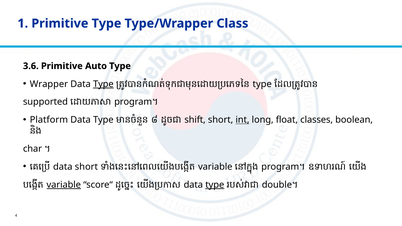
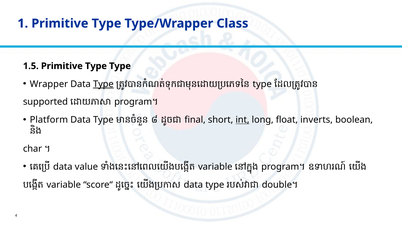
3.6: 3.6 -> 1.5
Auto at (96, 66): Auto -> Type
shift: shift -> final
classes: classes -> inverts
data short: short -> value
variable at (64, 185) underline: present -> none
type at (215, 185) underline: present -> none
